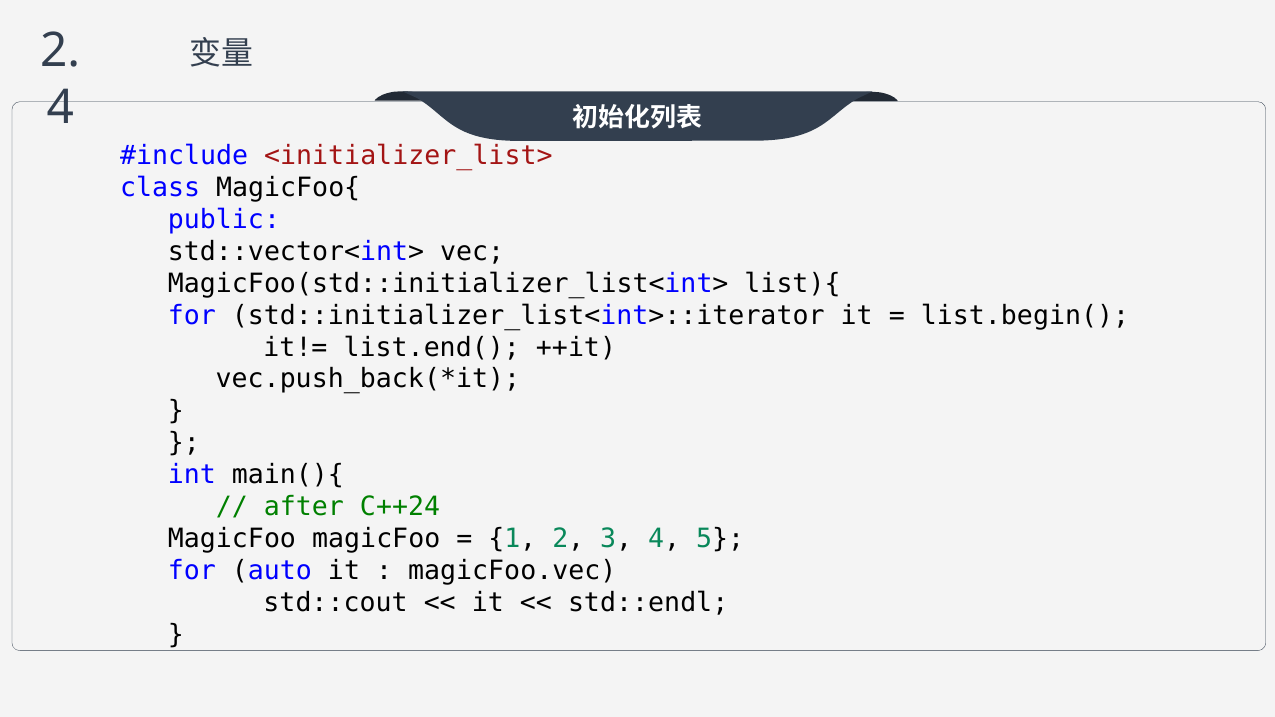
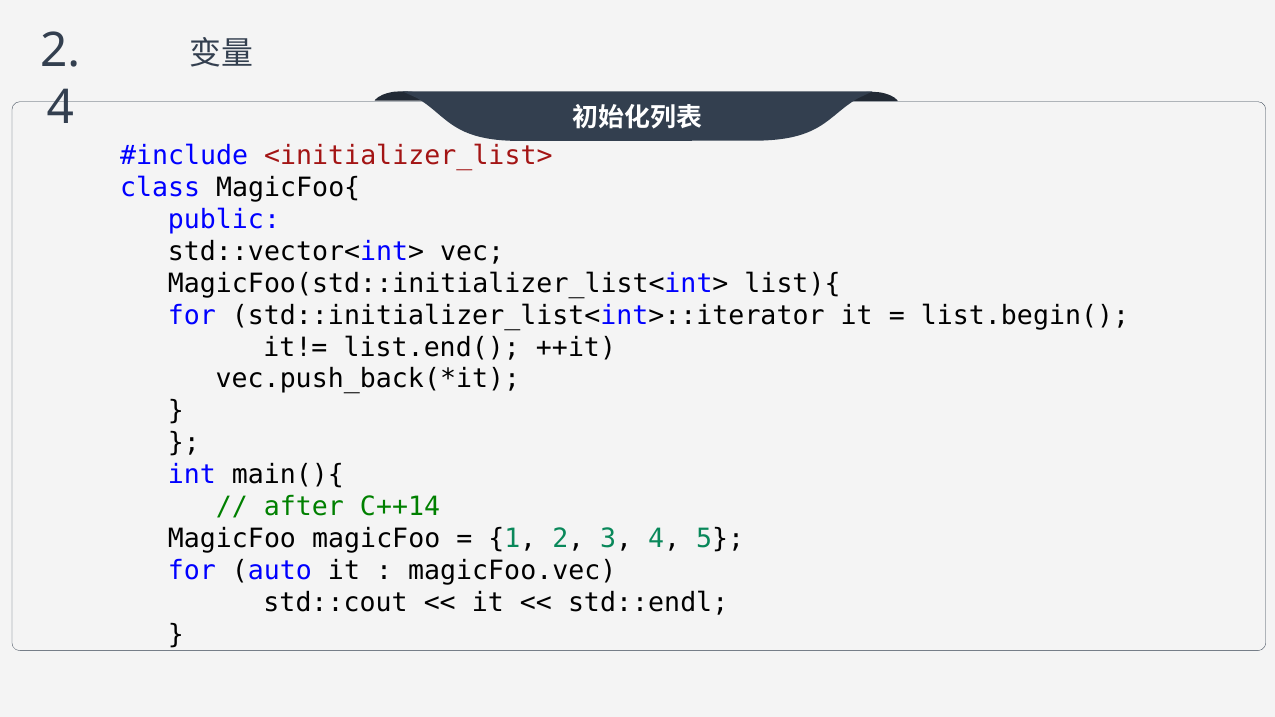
C++24: C++24 -> C++14
